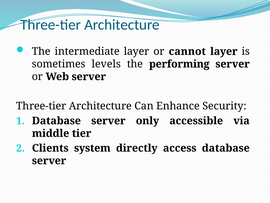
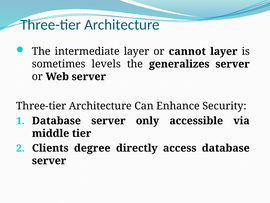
performing: performing -> generalizes
system: system -> degree
